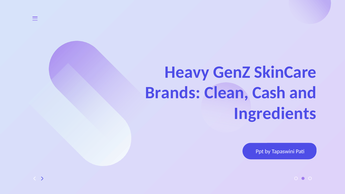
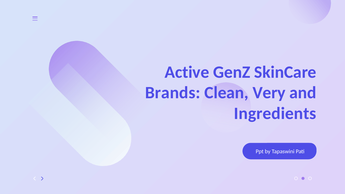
Heavy: Heavy -> Active
Cash: Cash -> Very
